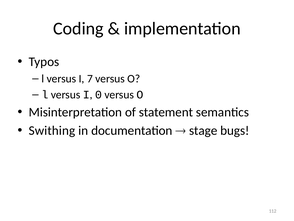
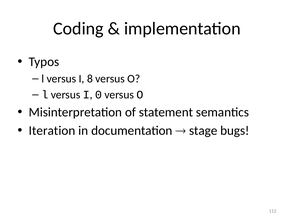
7: 7 -> 8
Swithing: Swithing -> Iteration
